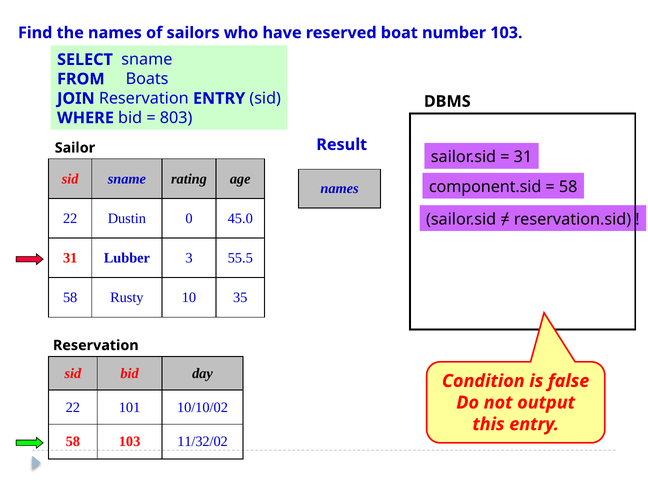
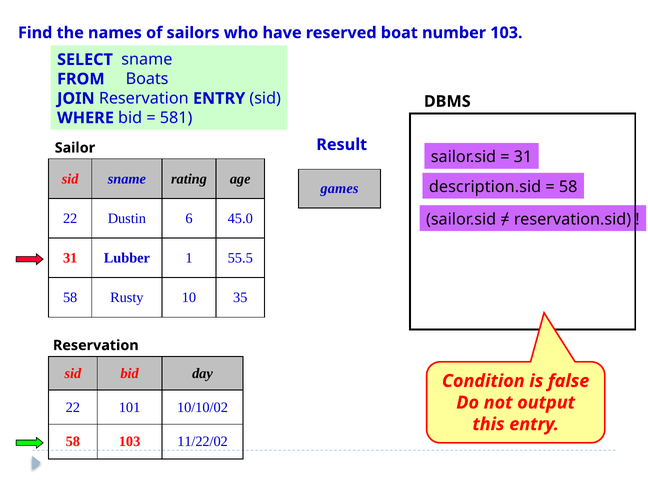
803: 803 -> 581
names at (340, 189): names -> games
component.sid: component.sid -> description.sid
0: 0 -> 6
3: 3 -> 1
11/32/02: 11/32/02 -> 11/22/02
